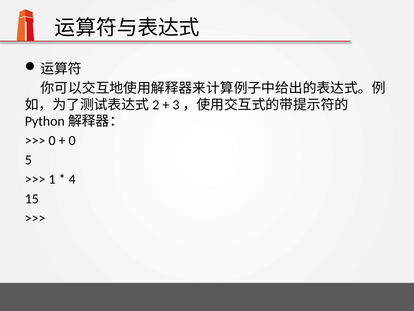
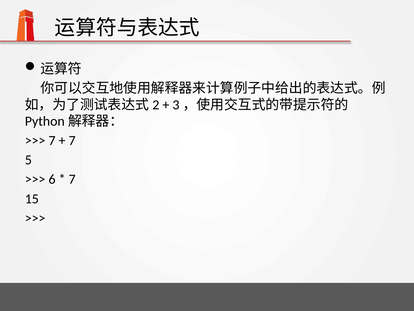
0 at (52, 141): 0 -> 7
0 at (72, 141): 0 -> 7
1: 1 -> 6
4 at (72, 179): 4 -> 7
